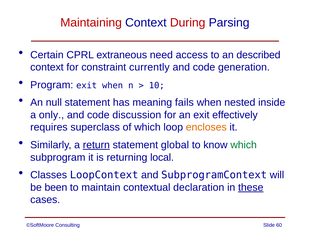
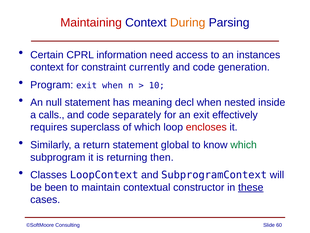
During colour: red -> orange
extraneous: extraneous -> information
described: described -> instances
fails: fails -> decl
only: only -> calls
discussion: discussion -> separately
encloses colour: orange -> red
return underline: present -> none
local: local -> then
declaration: declaration -> constructor
